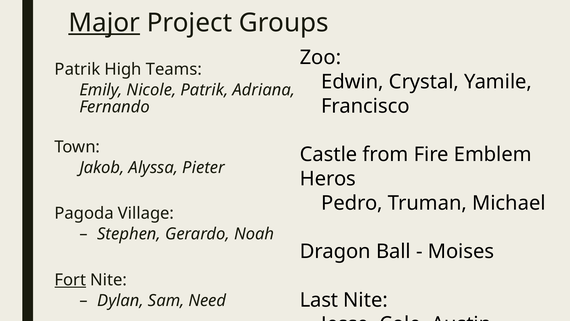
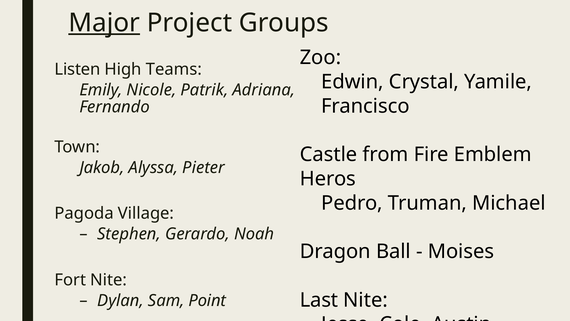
Patrik at (77, 69): Patrik -> Listen
Fort underline: present -> none
Need: Need -> Point
